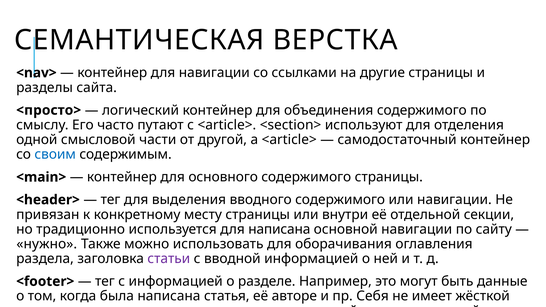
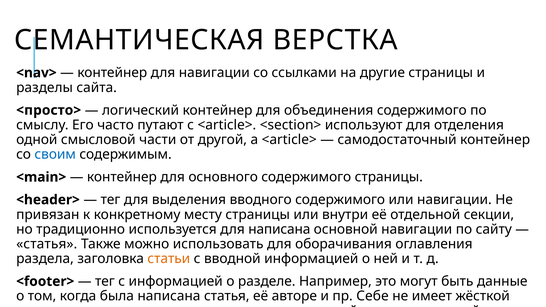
нужно at (47, 244): нужно -> статья
статьи colour: purple -> orange
Себя: Себя -> Себе
